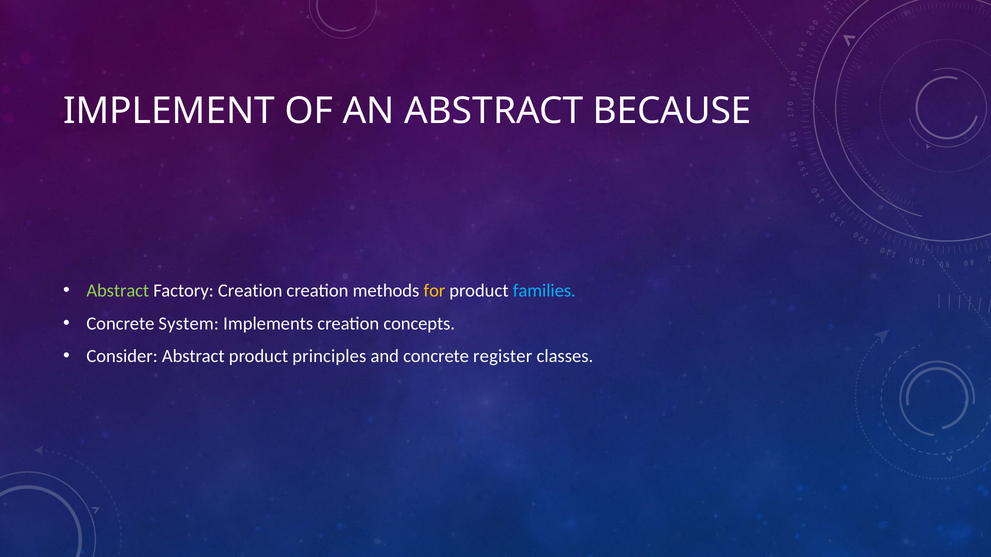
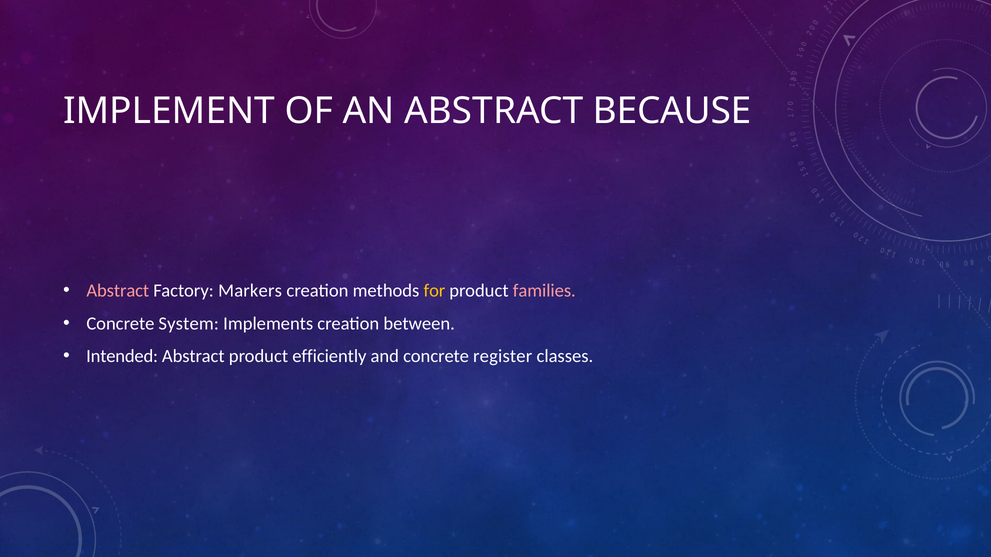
Abstract at (118, 291) colour: light green -> pink
Factory Creation: Creation -> Markers
families colour: light blue -> pink
concepts: concepts -> between
Consider: Consider -> Intended
principles: principles -> efficiently
